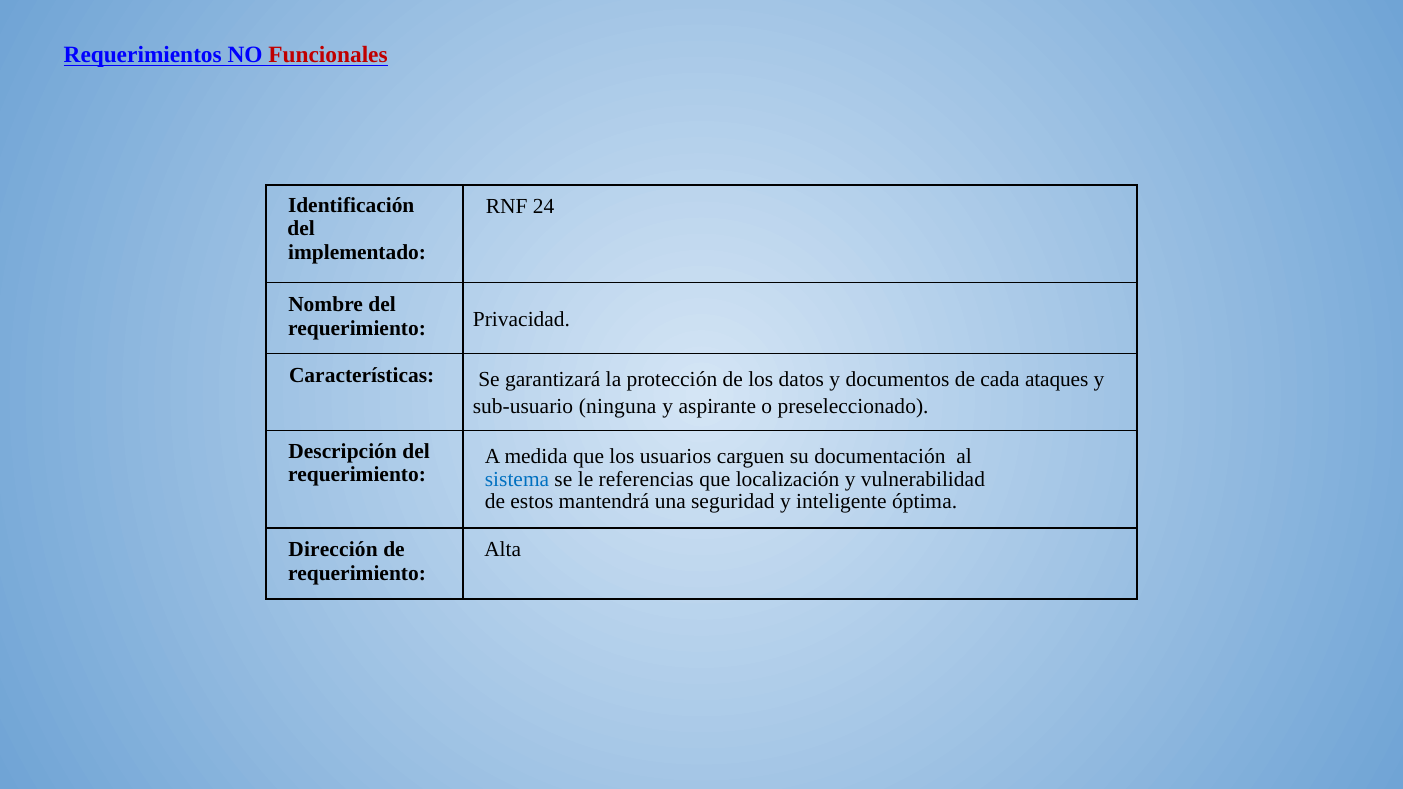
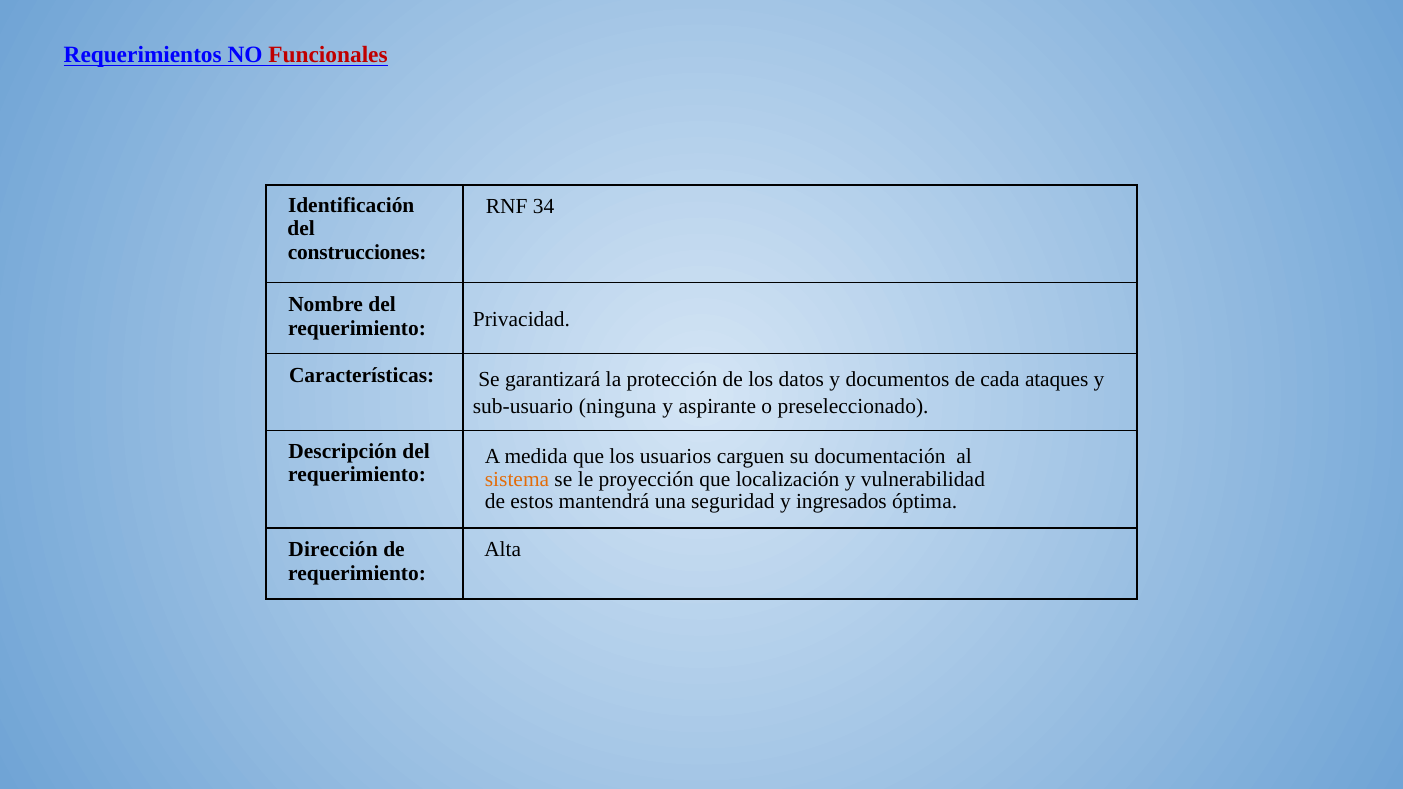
24: 24 -> 34
implementado: implementado -> construcciones
sistema colour: blue -> orange
referencias: referencias -> proyección
inteligente: inteligente -> ingresados
